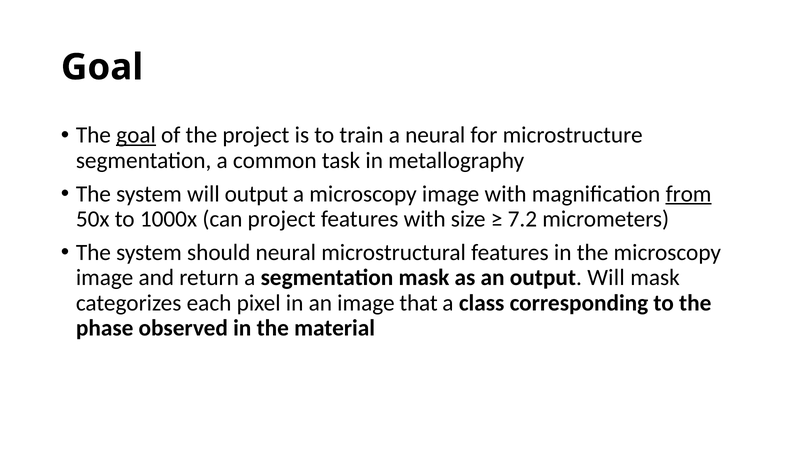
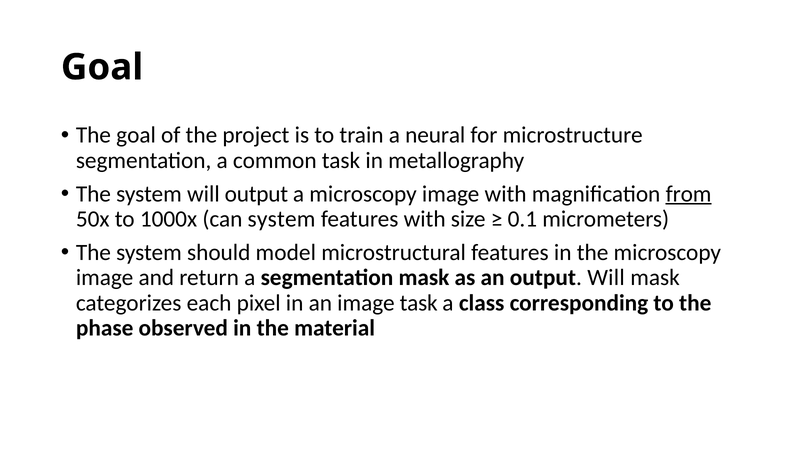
goal at (136, 135) underline: present -> none
can project: project -> system
7.2: 7.2 -> 0.1
should neural: neural -> model
image that: that -> task
